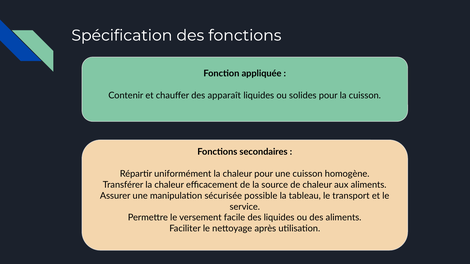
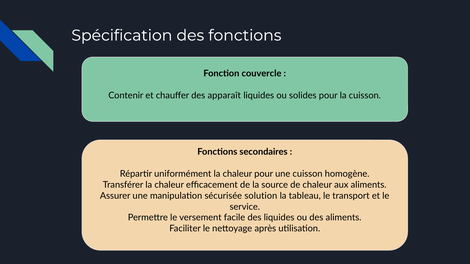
appliquée: appliquée -> couvercle
possible: possible -> solution
